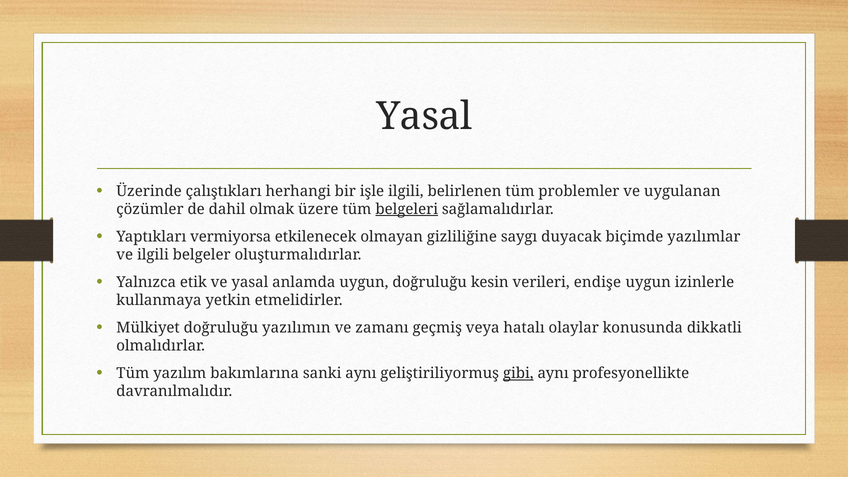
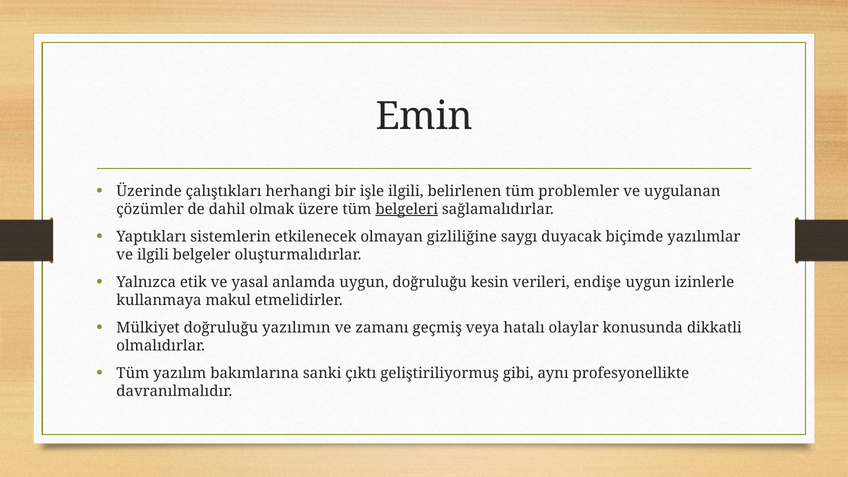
Yasal at (424, 116): Yasal -> Emin
vermiyorsa: vermiyorsa -> sistemlerin
yetkin: yetkin -> makul
sanki aynı: aynı -> çıktı
gibi underline: present -> none
